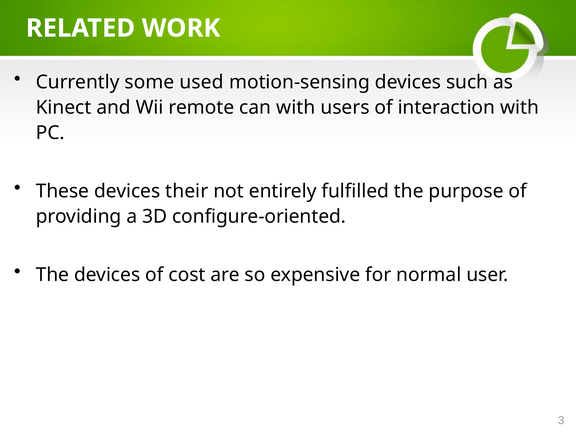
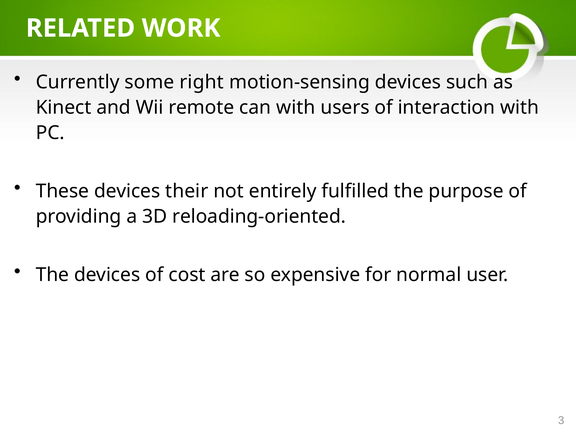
used: used -> right
configure-oriented: configure-oriented -> reloading-oriented
